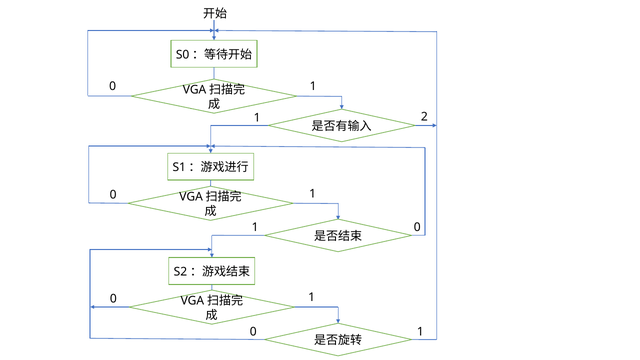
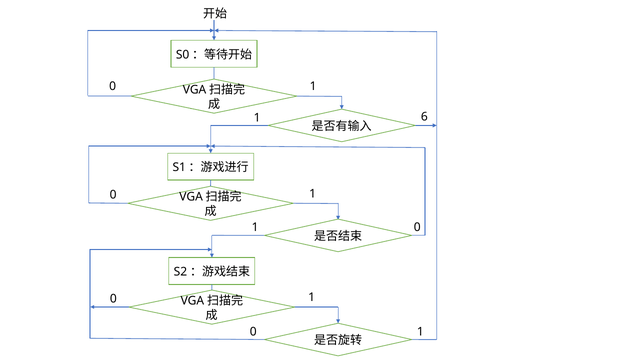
2: 2 -> 6
